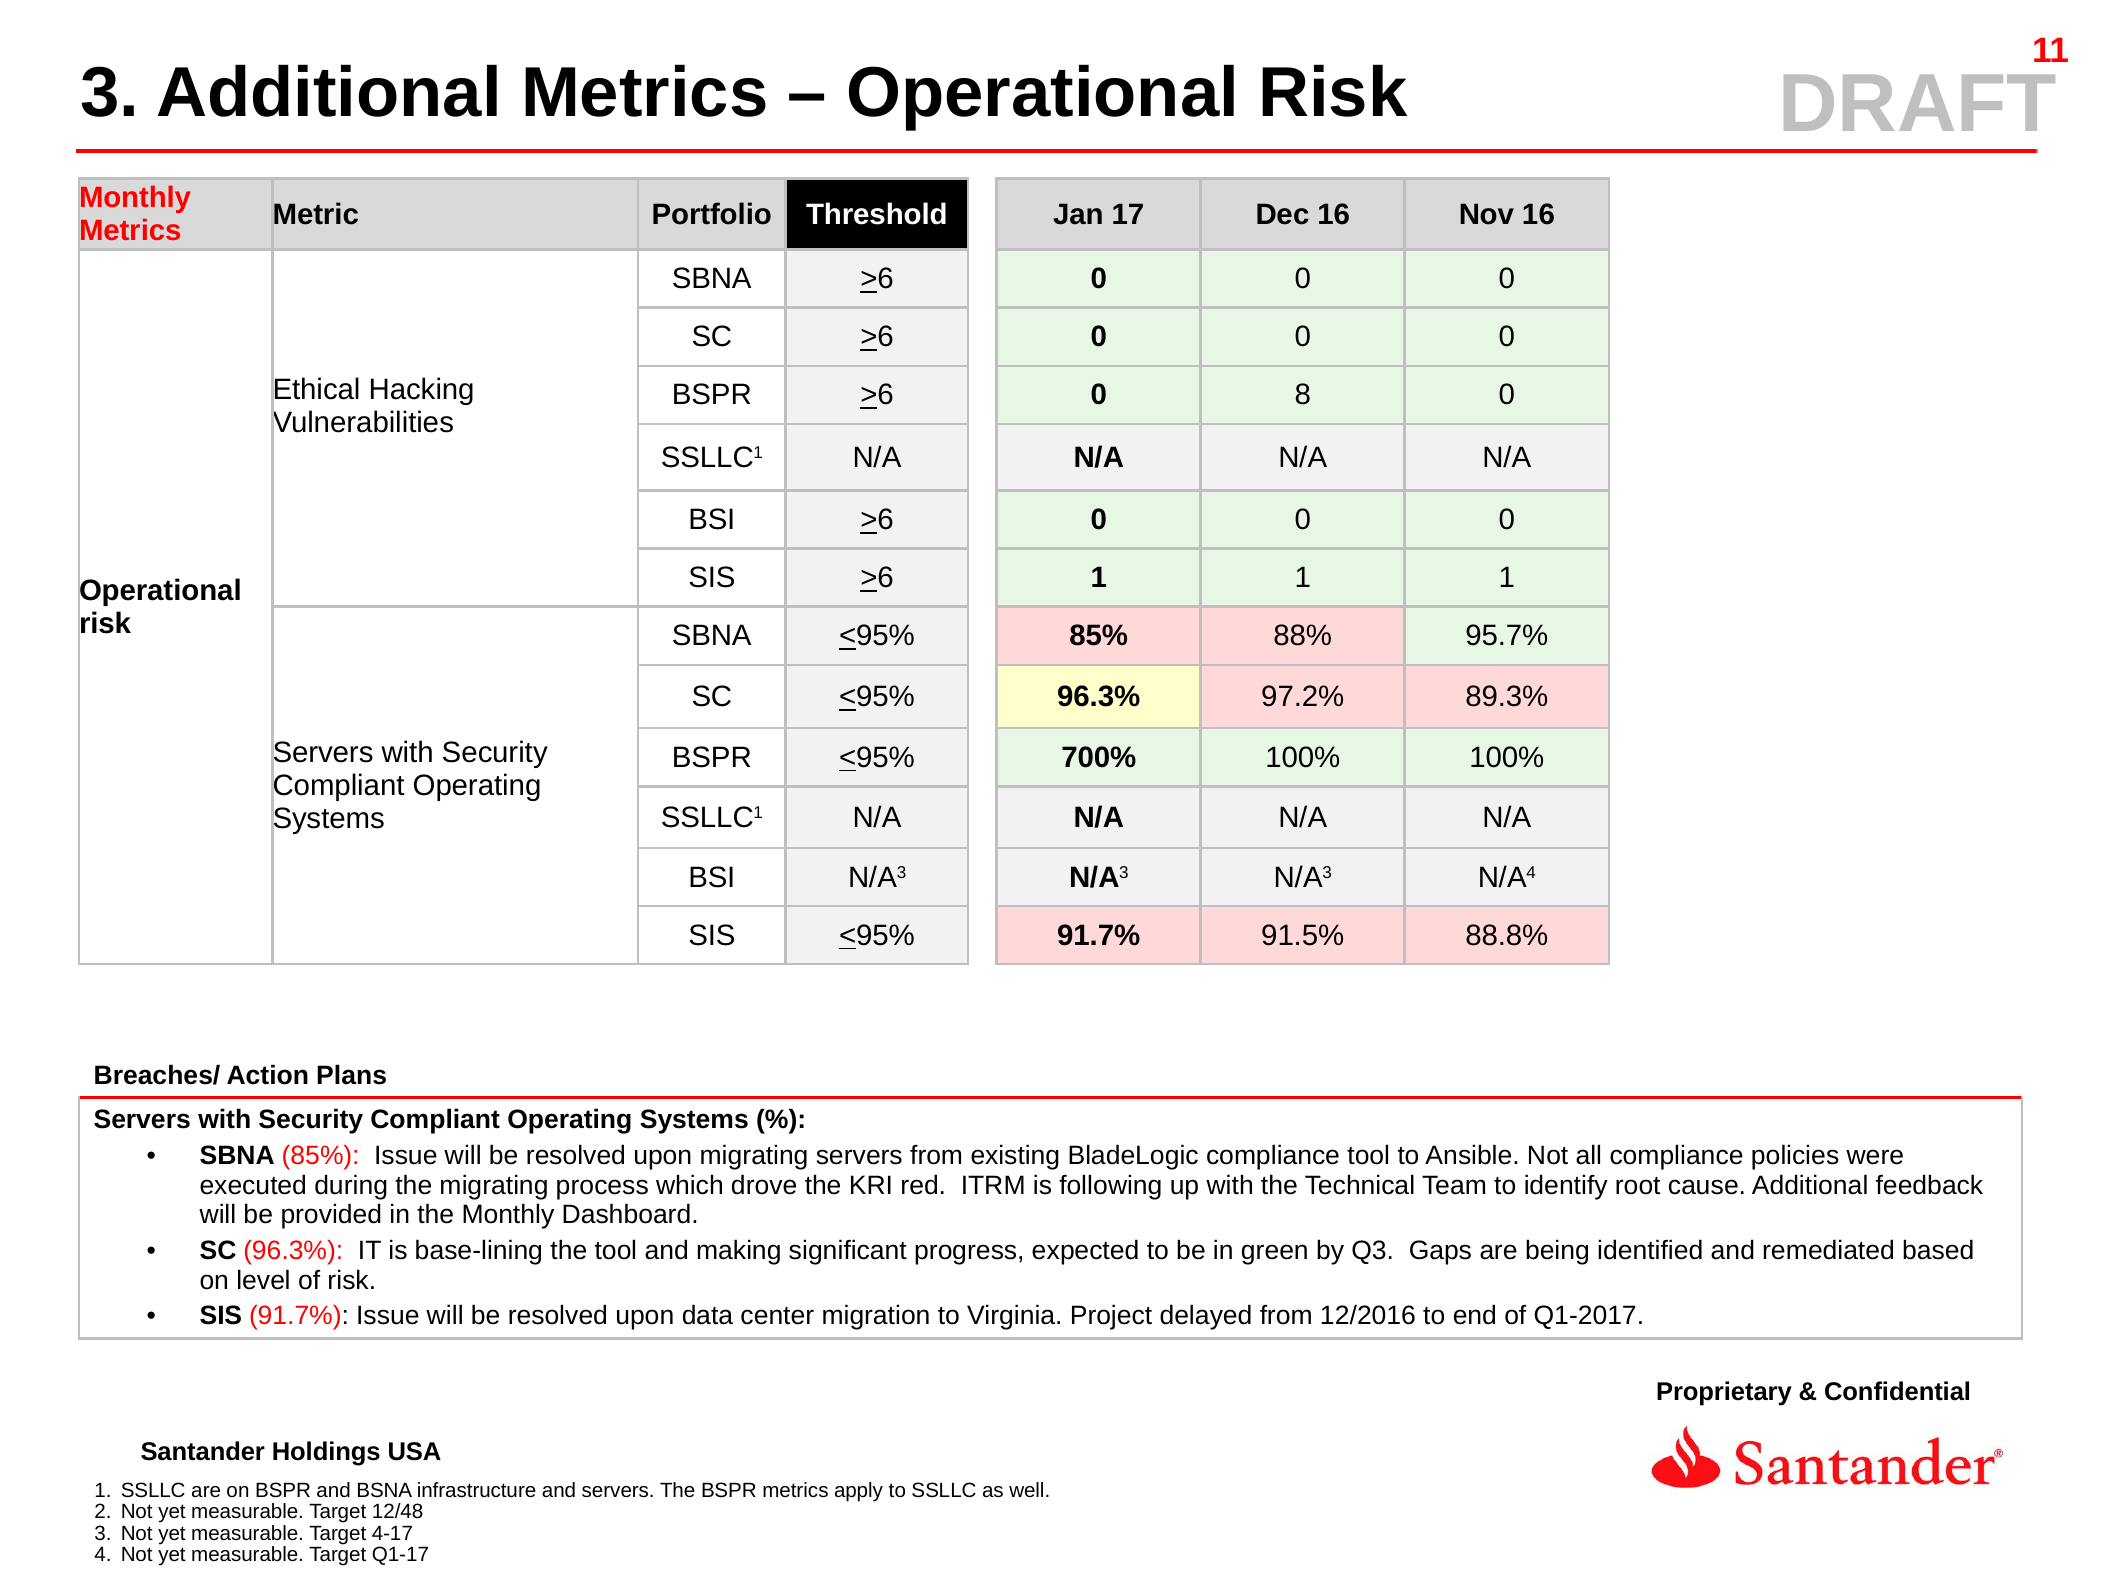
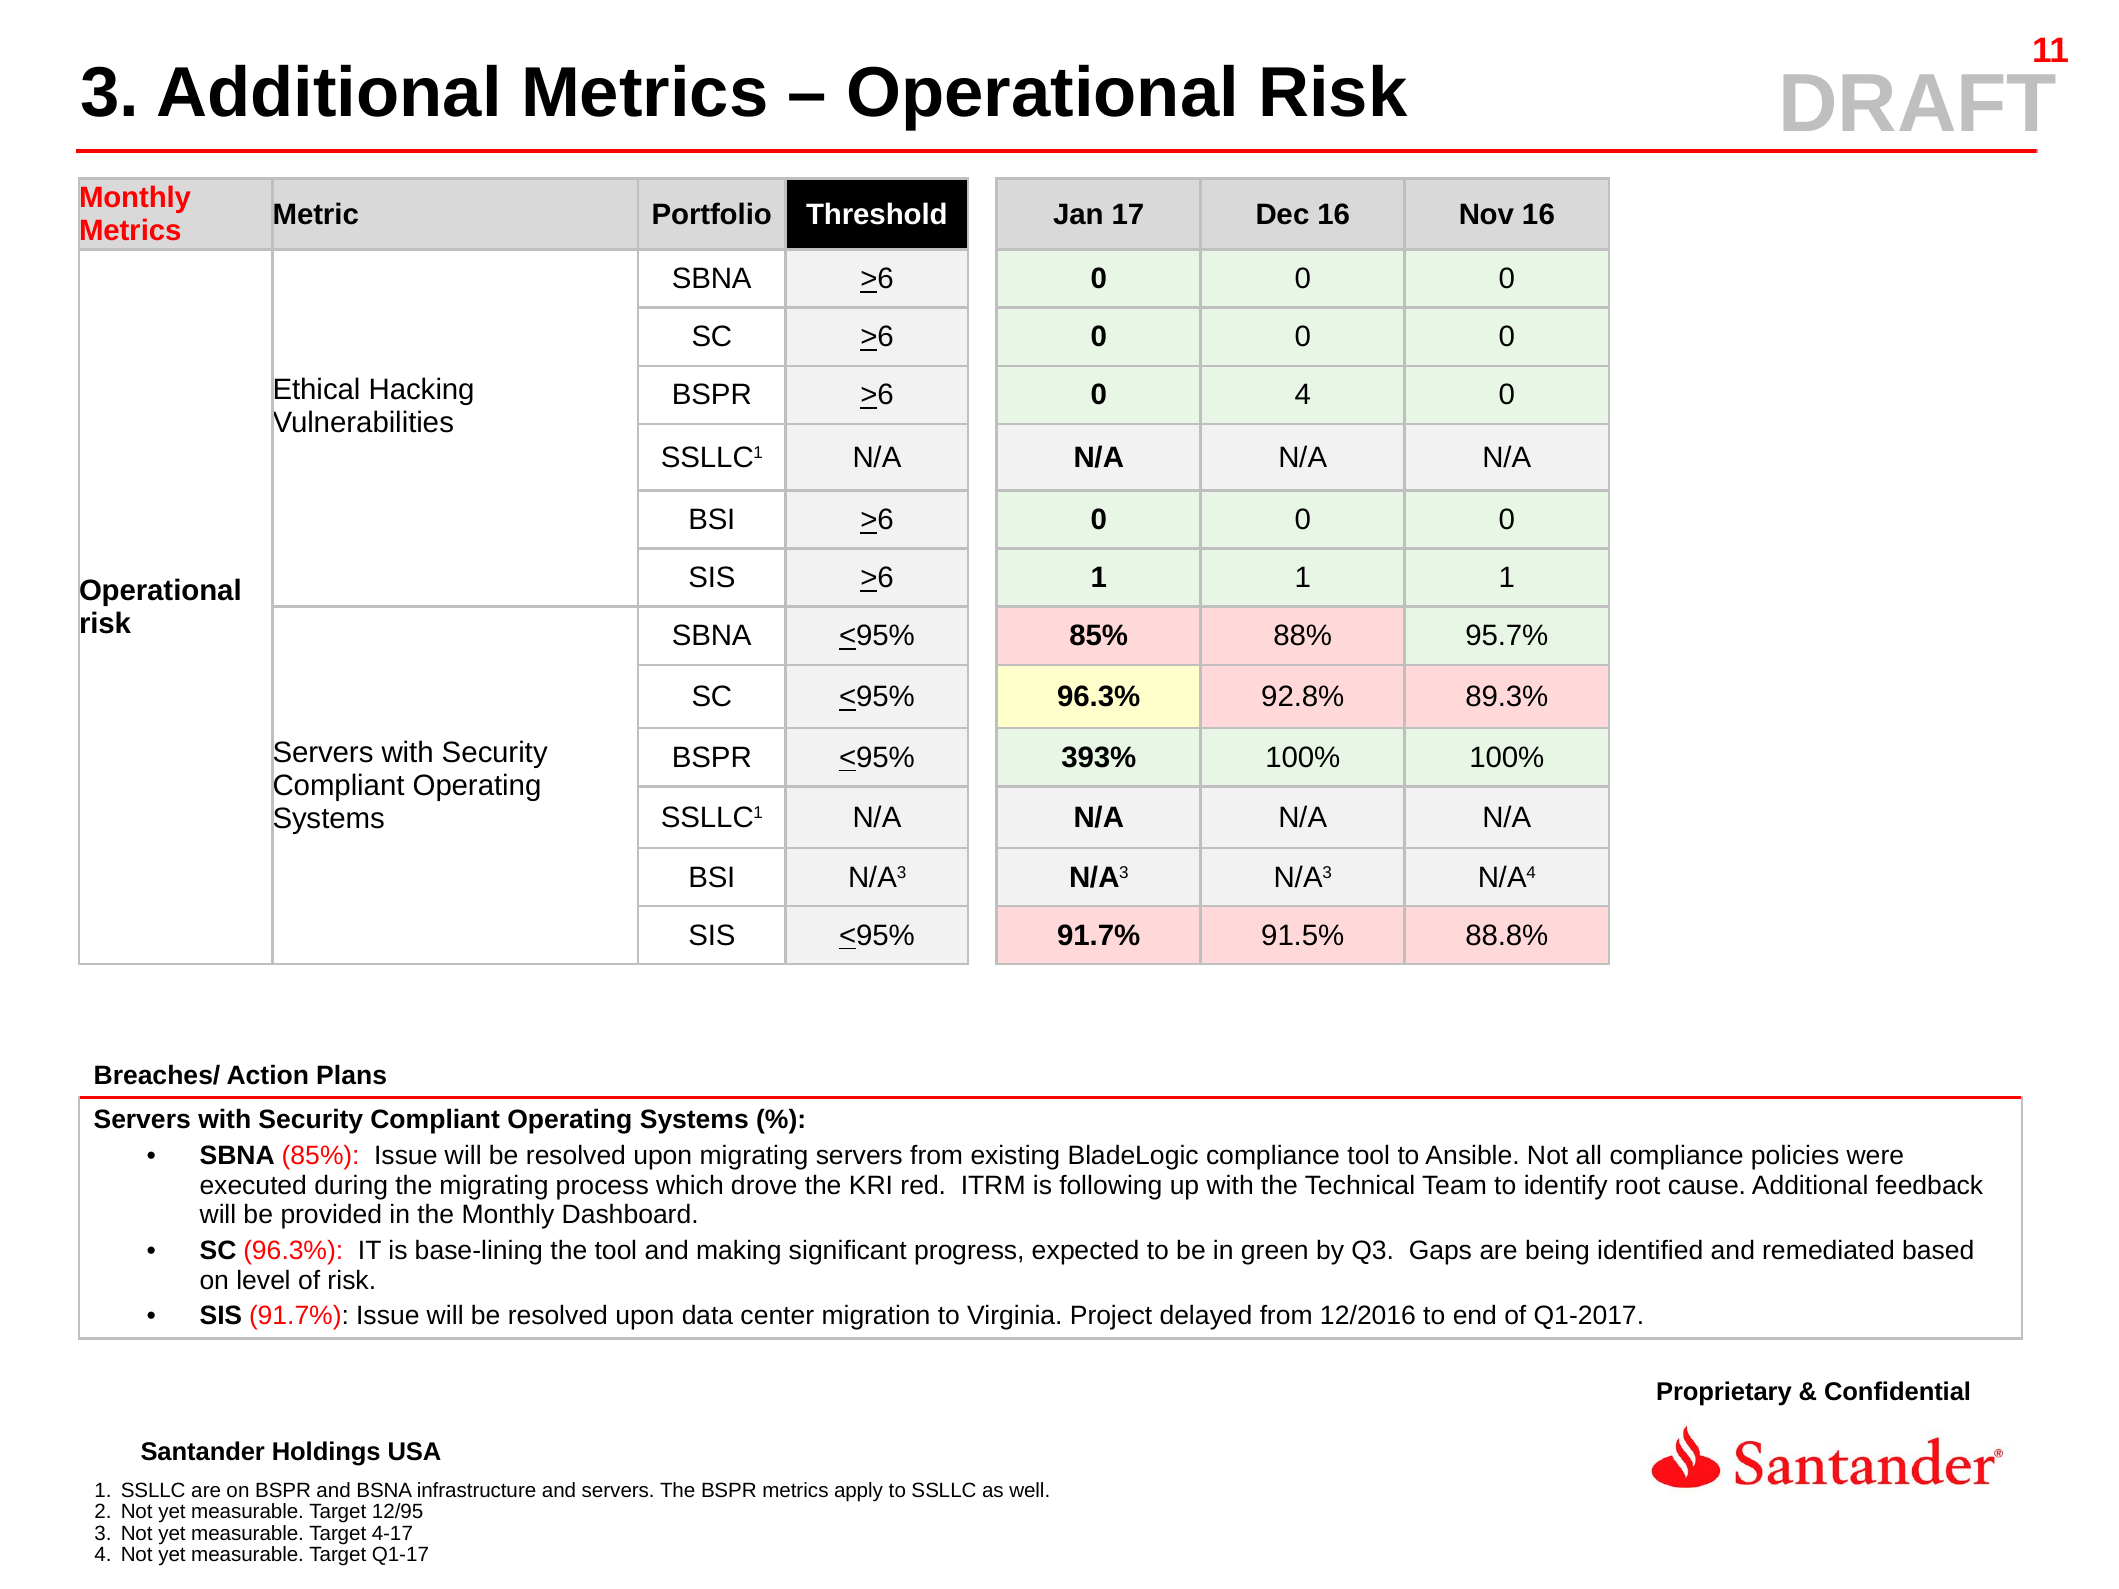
0 8: 8 -> 4
97.2%: 97.2% -> 92.8%
700%: 700% -> 393%
12/48: 12/48 -> 12/95
